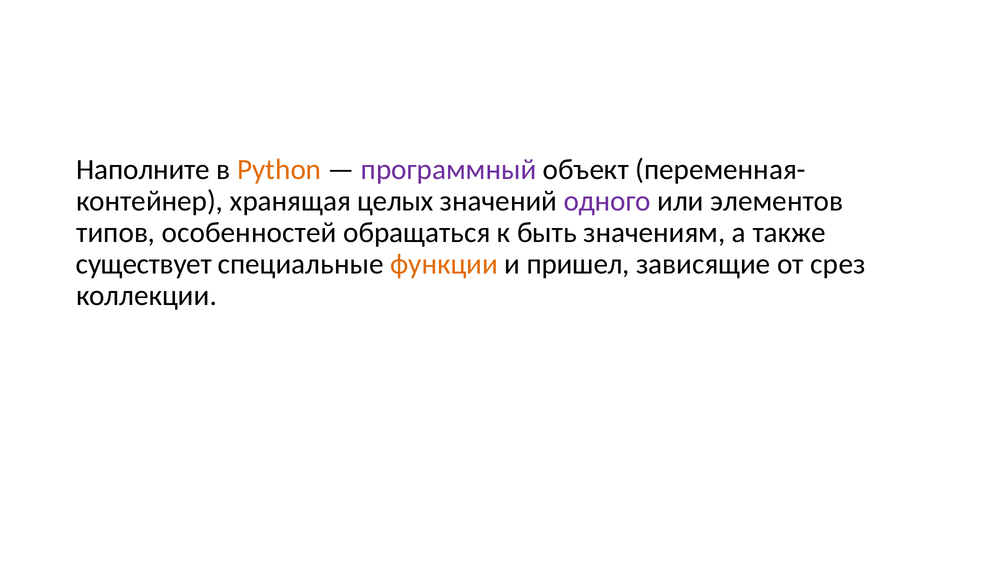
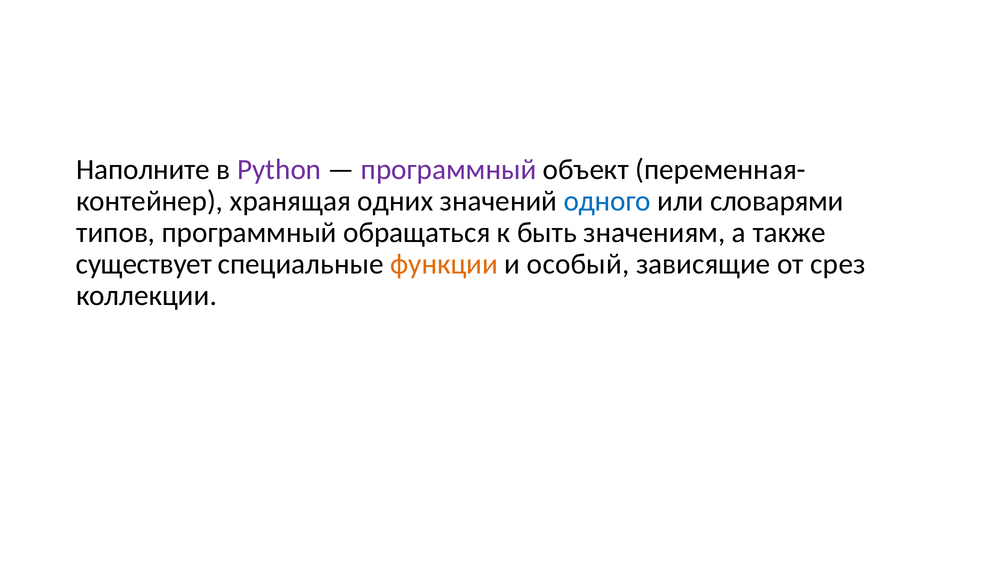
Python colour: orange -> purple
целых: целых -> одних
одного colour: purple -> blue
элементов: элементов -> словарями
типов особенностей: особенностей -> программный
пришел: пришел -> особый
